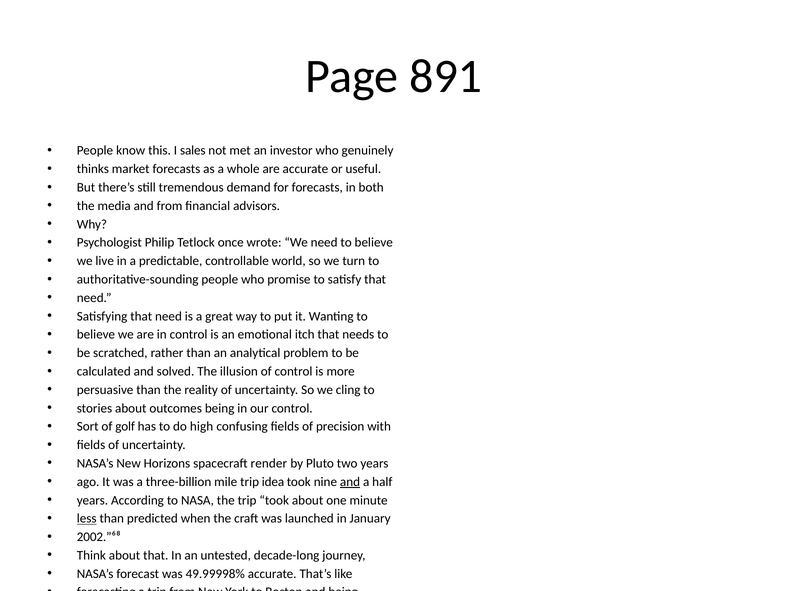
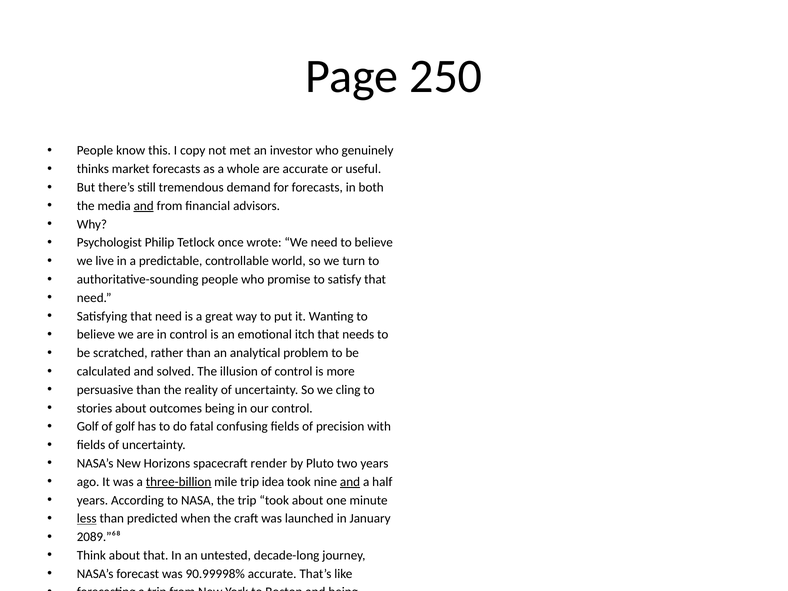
891: 891 -> 250
sales: sales -> copy
and at (144, 206) underline: none -> present
Sort at (88, 427): Sort -> Golf
high: high -> fatal
three-billion underline: none -> present
2002.”⁶⁸: 2002.”⁶⁸ -> 2089.”⁶⁸
49.99998%: 49.99998% -> 90.99998%
